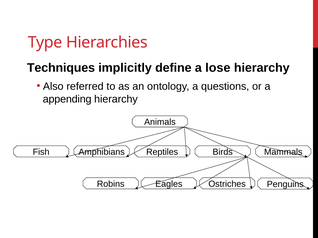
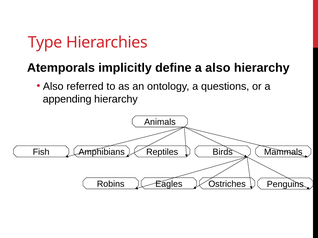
Techniques: Techniques -> Atemporals
a lose: lose -> also
